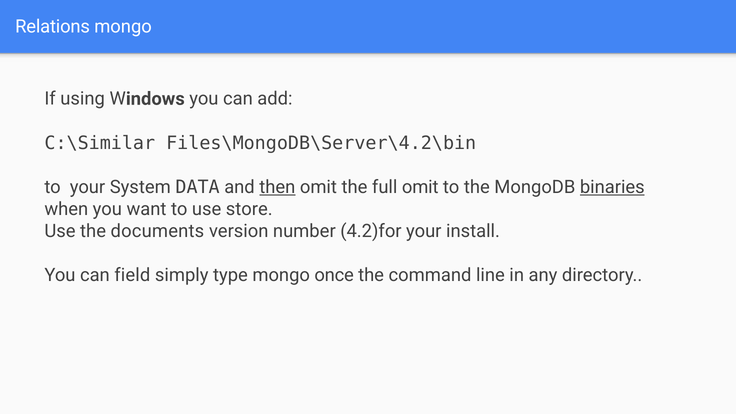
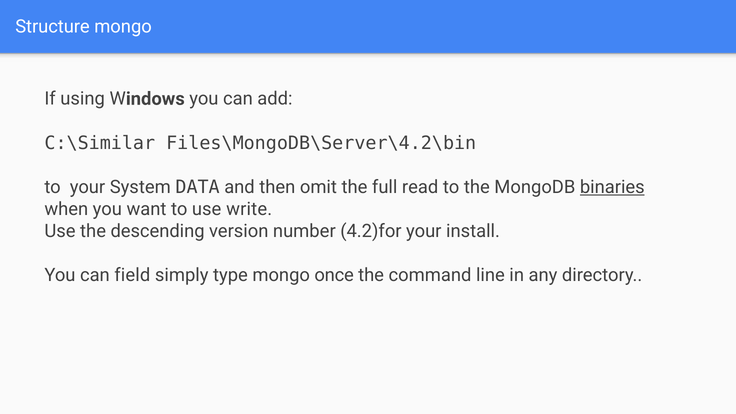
Relations: Relations -> Structure
then underline: present -> none
full omit: omit -> read
store: store -> write
documents: documents -> descending
